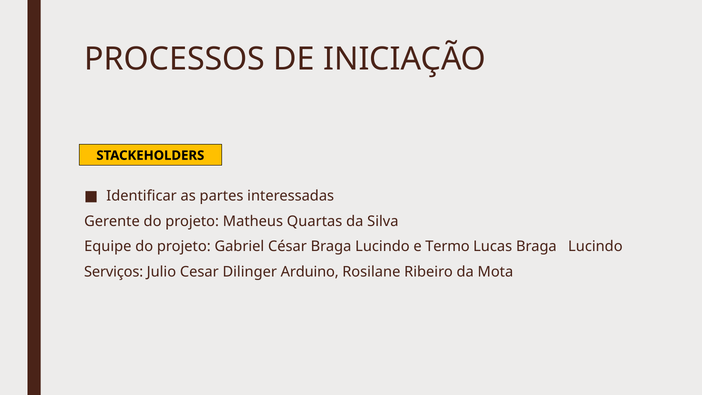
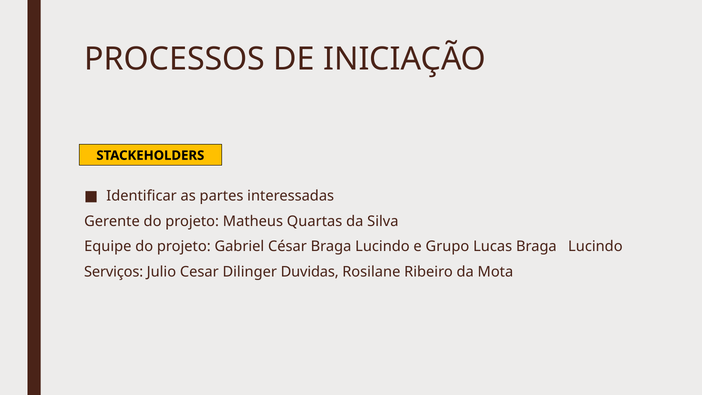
Termo: Termo -> Grupo
Arduino: Arduino -> Duvidas
